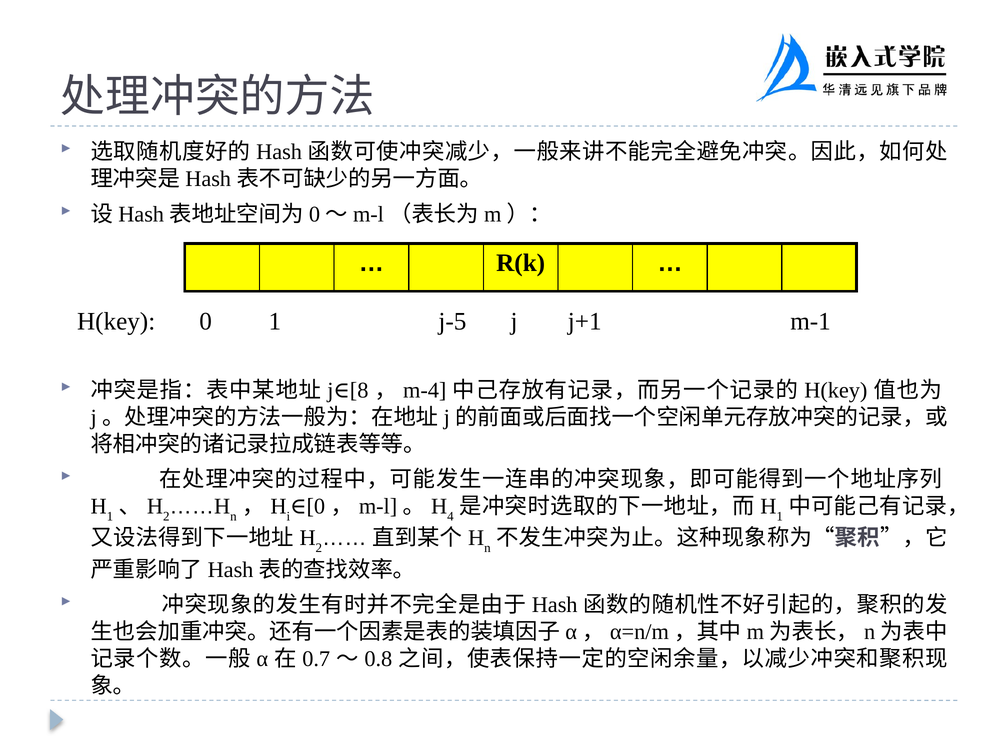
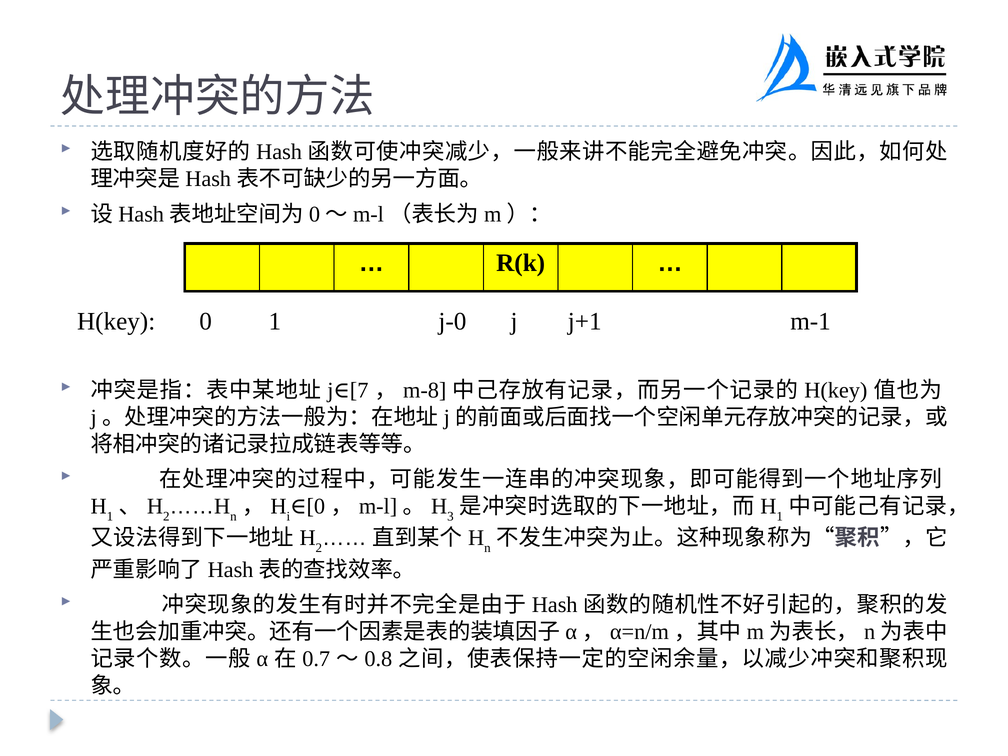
j-5: j-5 -> j-0
m-4: m-4 -> m-8
8: 8 -> 7
4: 4 -> 3
